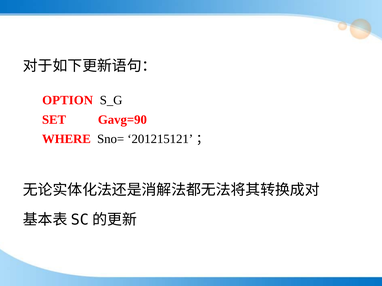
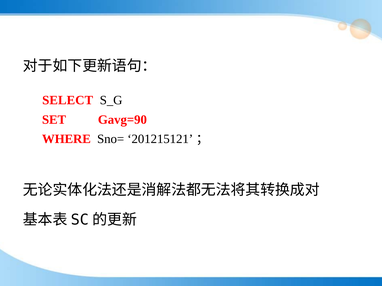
OPTION: OPTION -> SELECT
